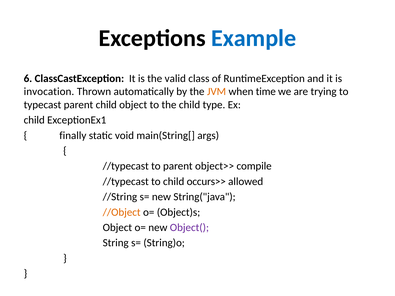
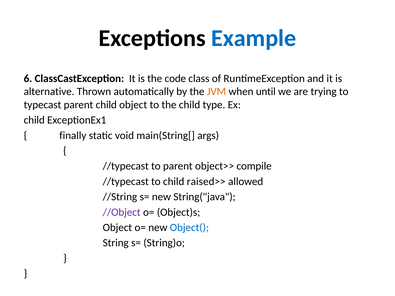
valid: valid -> code
invocation: invocation -> alternative
time: time -> until
occurs>>: occurs>> -> raised>>
//Object colour: orange -> purple
Object( colour: purple -> blue
